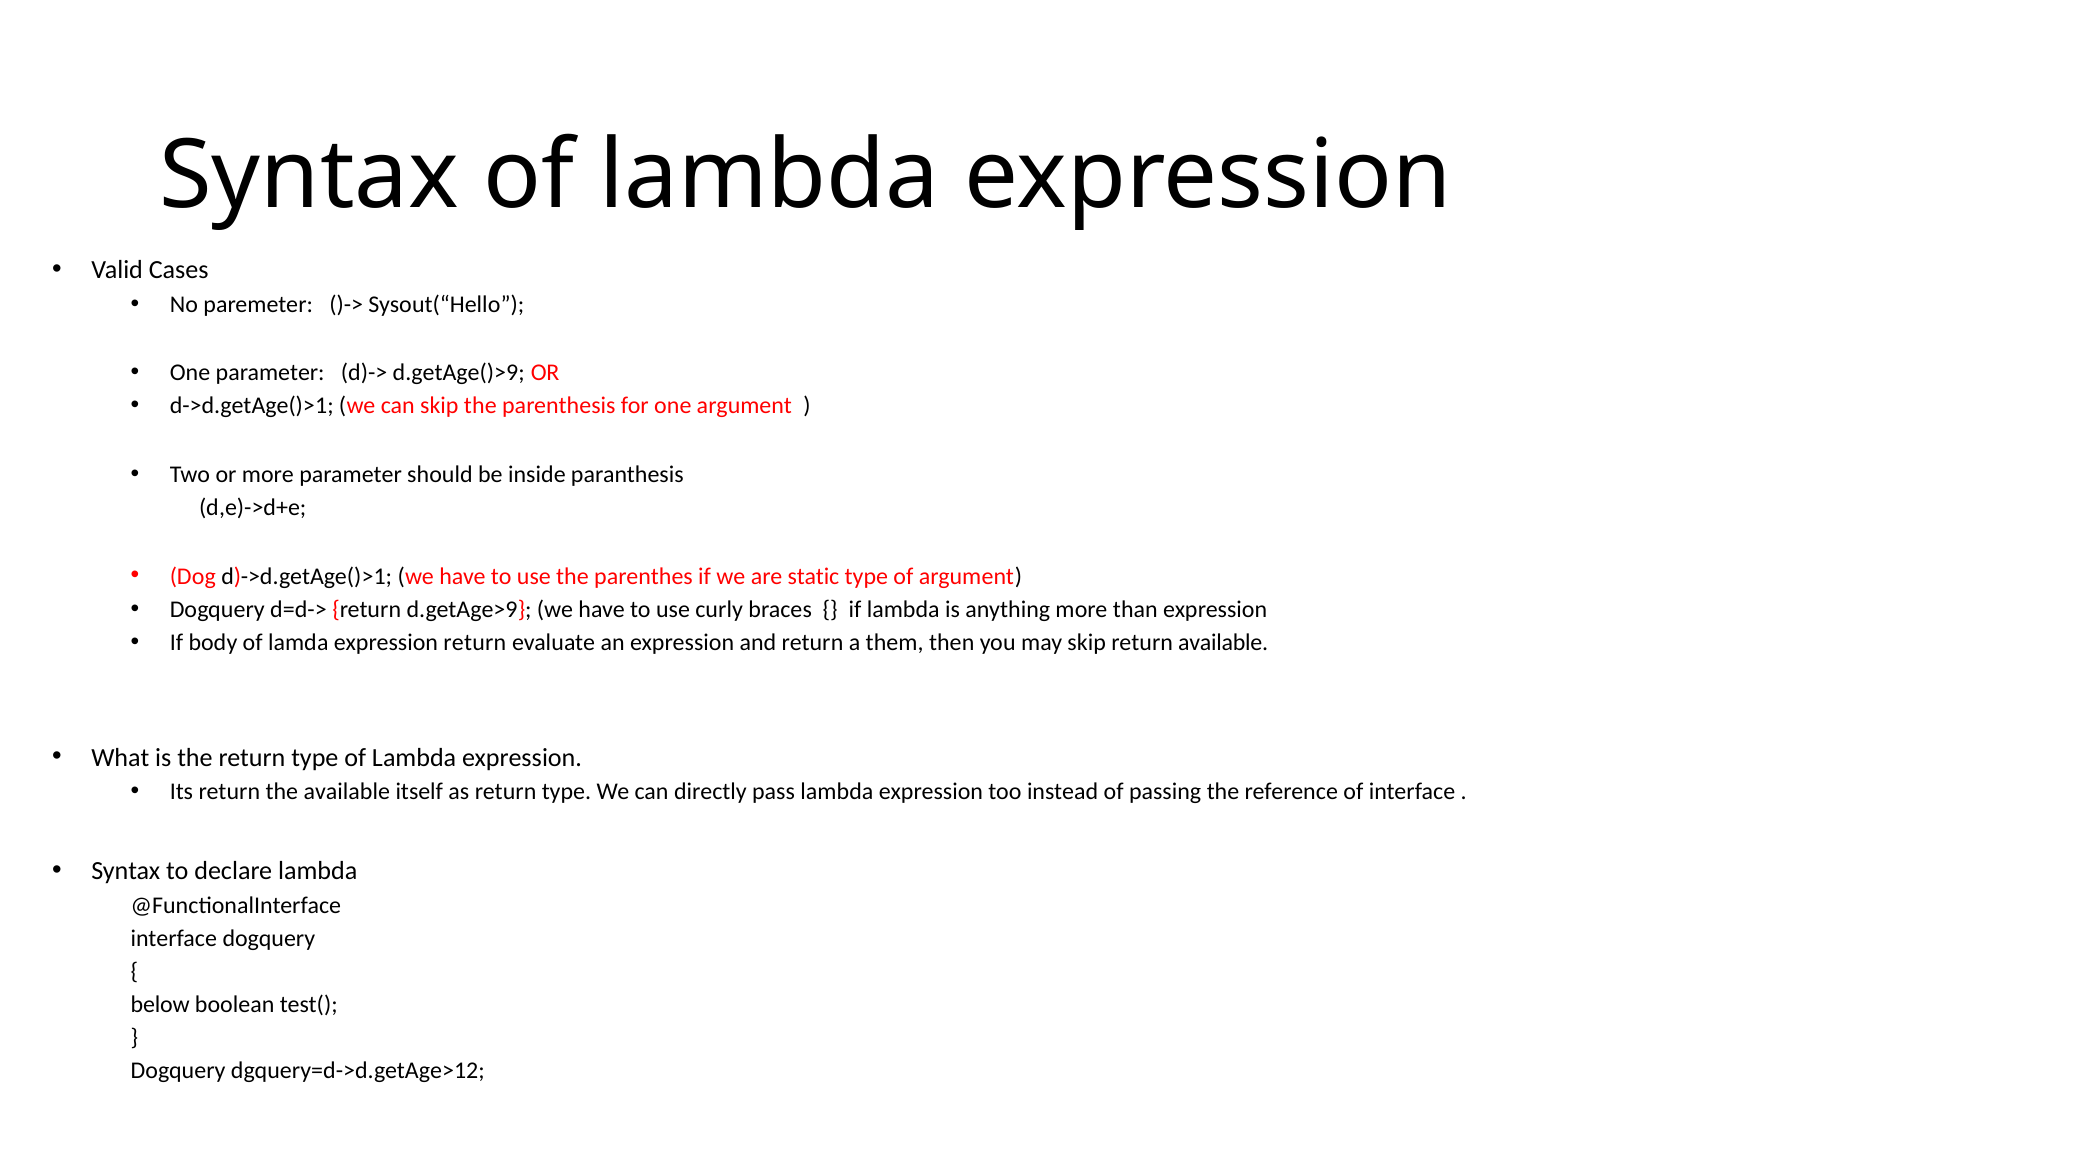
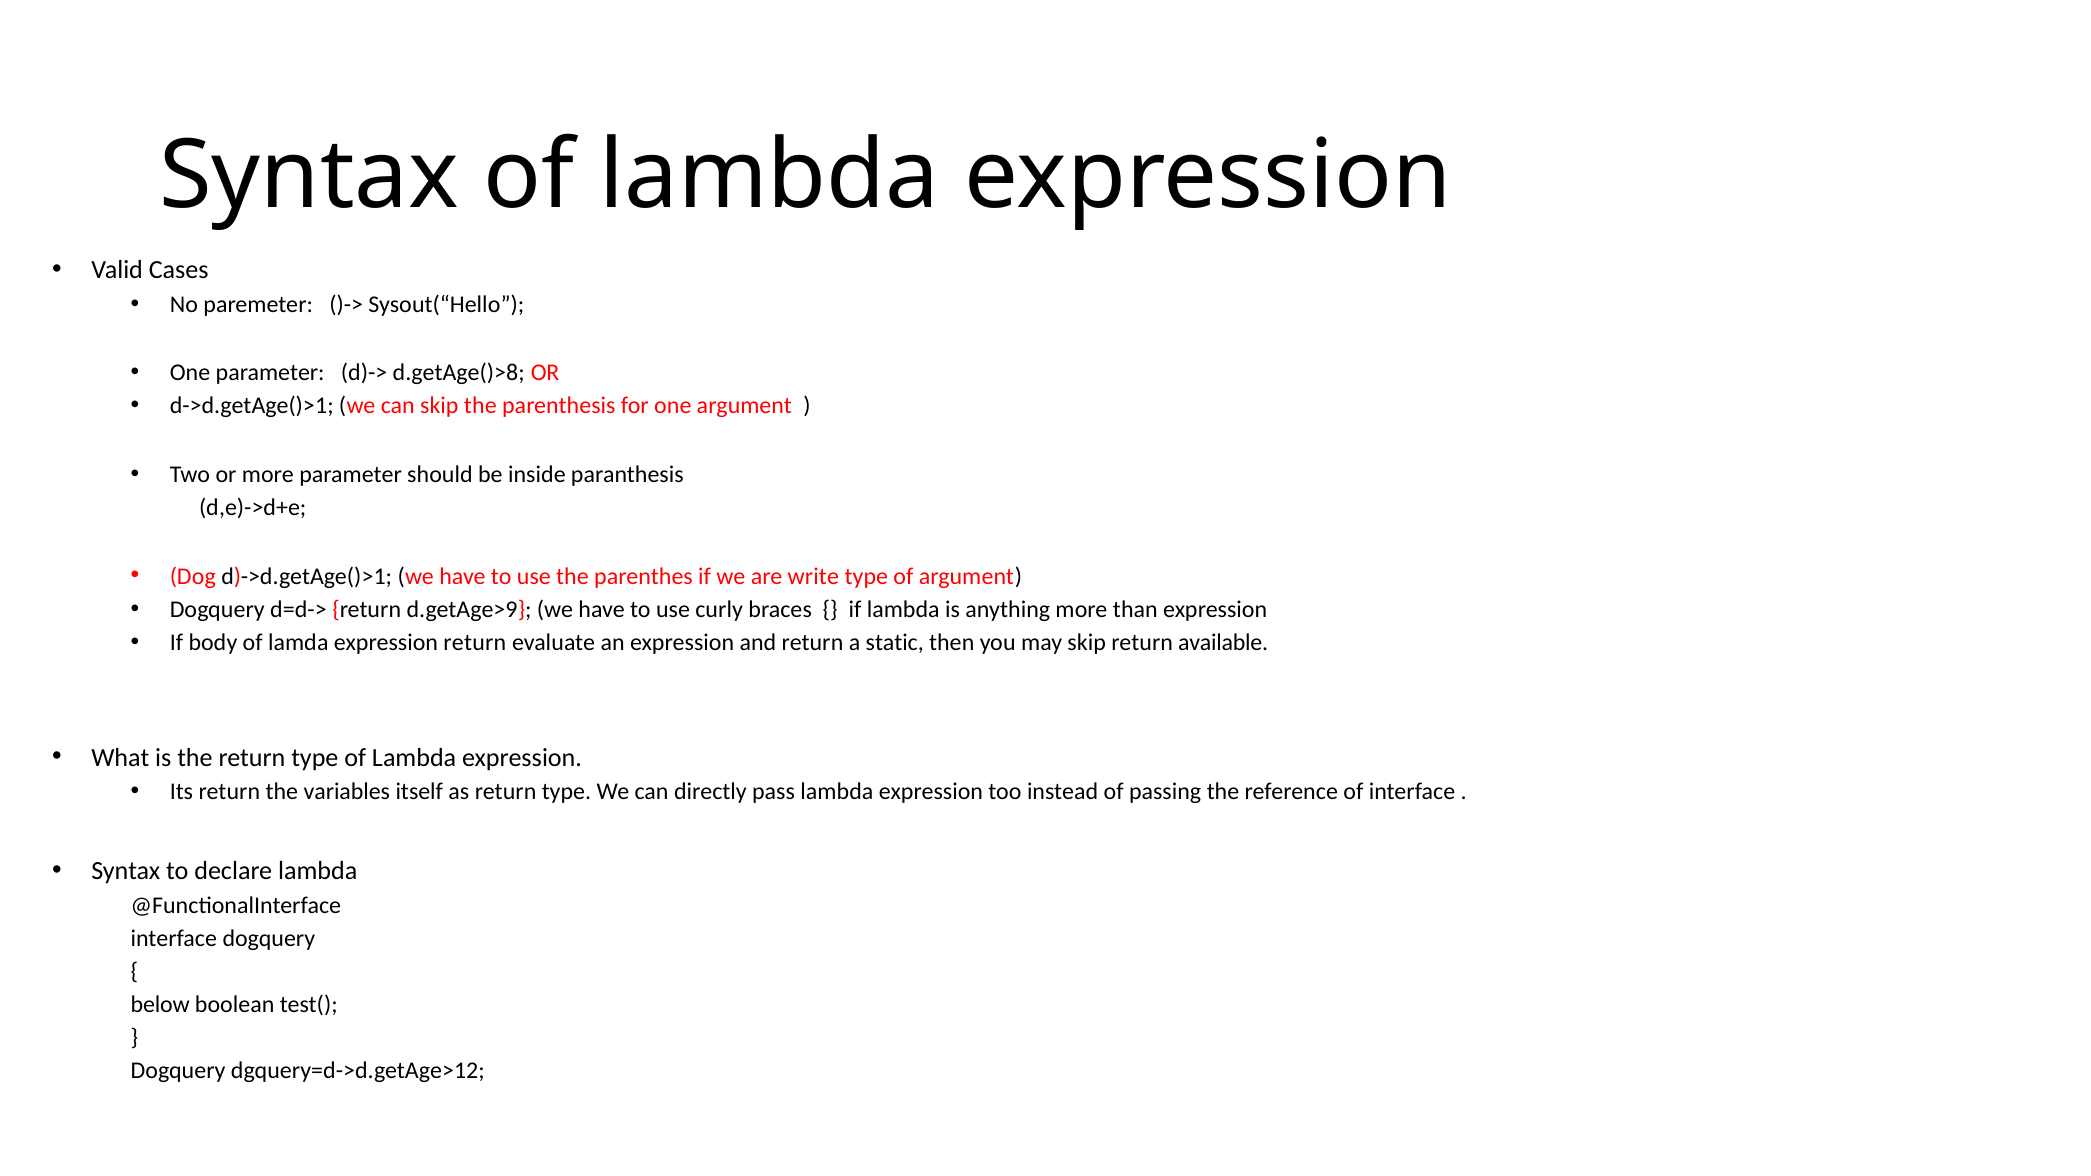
d.getAge()>9: d.getAge()>9 -> d.getAge()>8
static: static -> write
them: them -> static
the available: available -> variables
